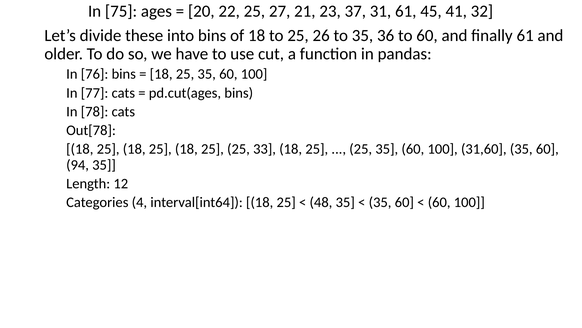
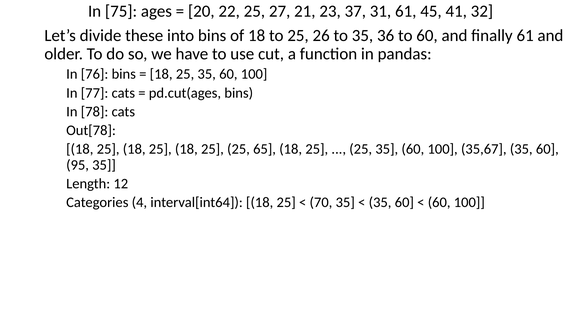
33: 33 -> 65
31,60: 31,60 -> 35,67
94: 94 -> 95
48: 48 -> 70
